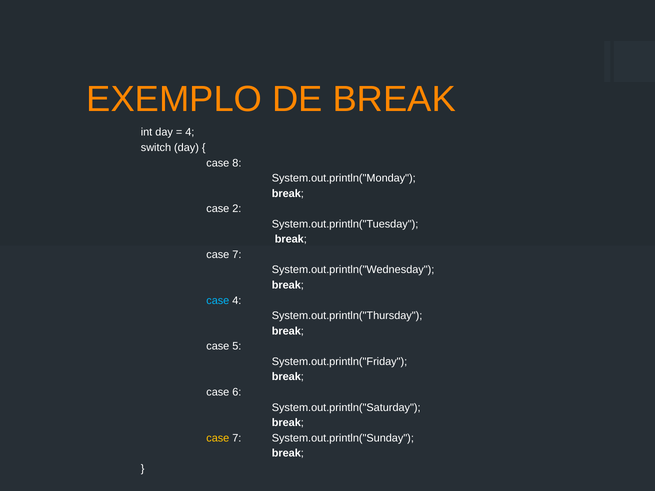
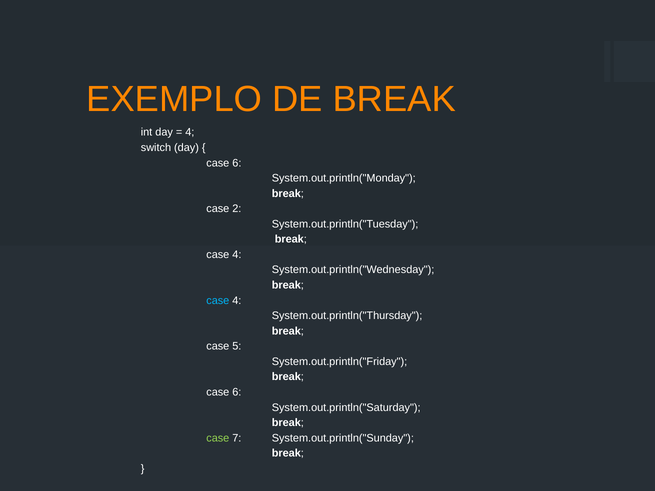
8 at (237, 163): 8 -> 6
7 at (237, 255): 7 -> 4
case at (218, 438) colour: yellow -> light green
